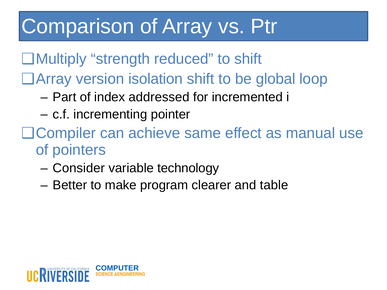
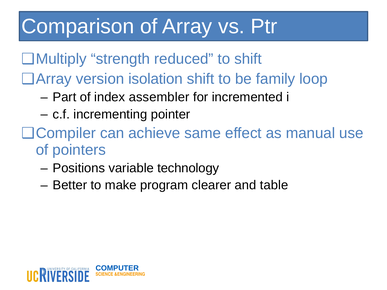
global: global -> family
addressed: addressed -> assembler
Consider: Consider -> Positions
